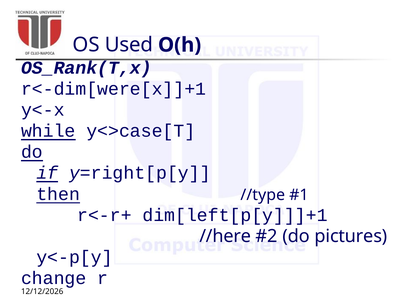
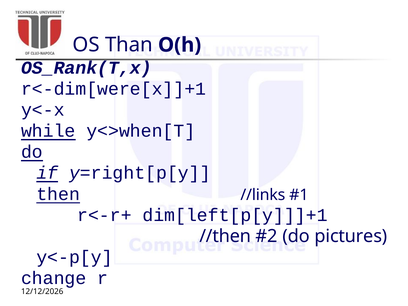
Used: Used -> Than
y<>case[T: y<>case[T -> y<>when[T
//type: //type -> //links
//here: //here -> //then
